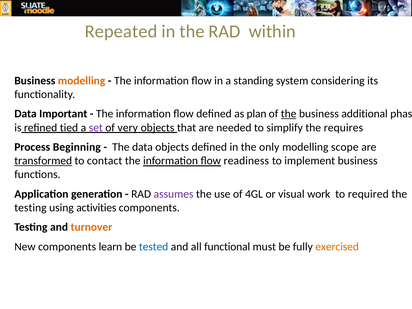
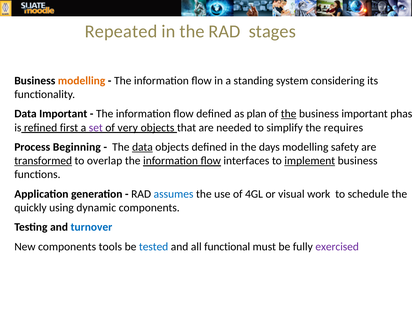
within: within -> stages
business additional: additional -> important
tied: tied -> first
data at (142, 147) underline: none -> present
only: only -> days
scope: scope -> safety
contact: contact -> overlap
readiness: readiness -> interfaces
implement underline: none -> present
assumes colour: purple -> blue
required: required -> schedule
testing at (30, 208): testing -> quickly
activities: activities -> dynamic
turnover colour: orange -> blue
learn: learn -> tools
exercised colour: orange -> purple
